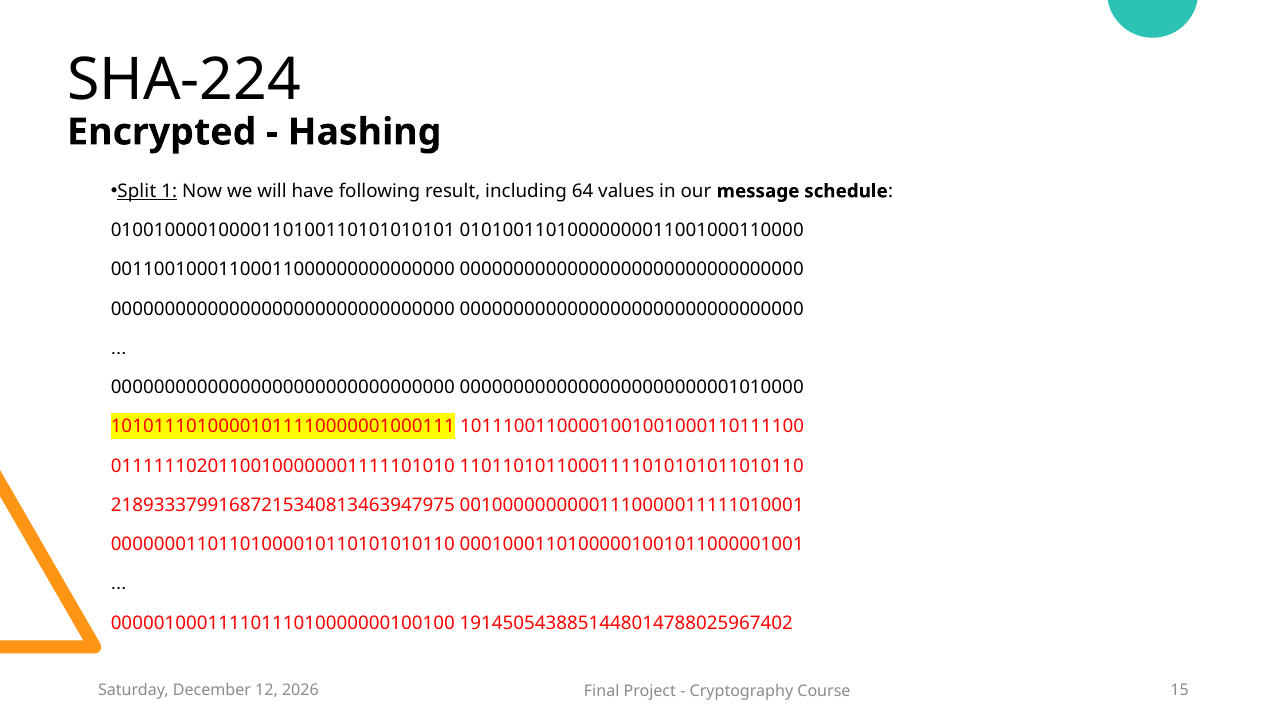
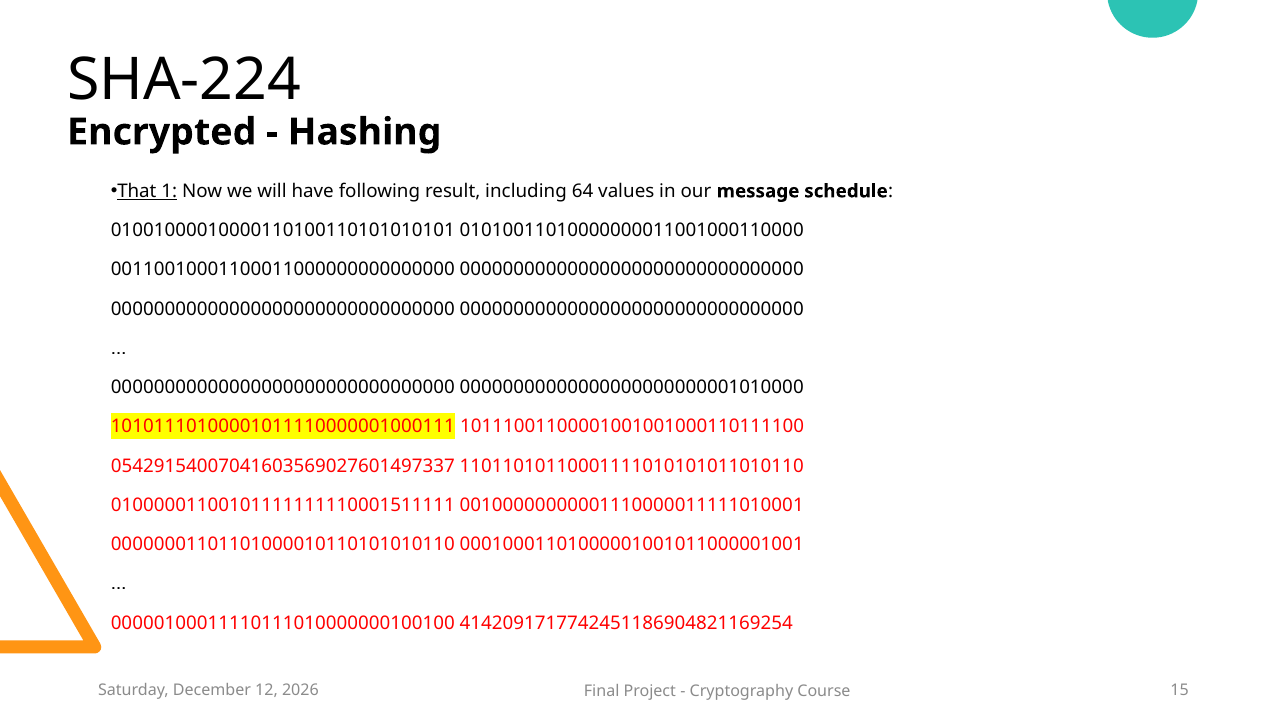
Split: Split -> That
01111110201100100000001111101010: 01111110201100100000001111101010 -> 05429154007041603569027601497337
21893337991687215340813463947975: 21893337991687215340813463947975 -> 01000001100101111111110001511111
1914505438851448014788025967402: 1914505438851448014788025967402 -> 4142091717742451186904821169254
